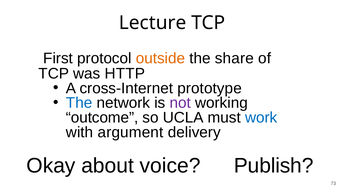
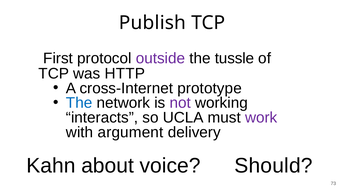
Lecture: Lecture -> Publish
outside colour: orange -> purple
share: share -> tussle
outcome: outcome -> interacts
work colour: blue -> purple
Okay: Okay -> Kahn
Publish: Publish -> Should
